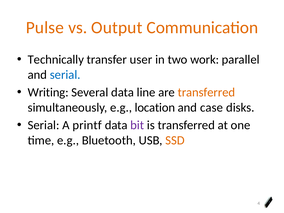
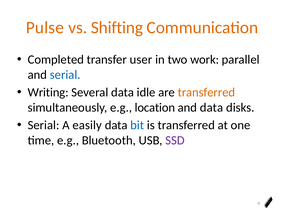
Output: Output -> Shifting
Technically: Technically -> Completed
line: line -> idle
and case: case -> data
printf: printf -> easily
bit colour: purple -> blue
SSD colour: orange -> purple
